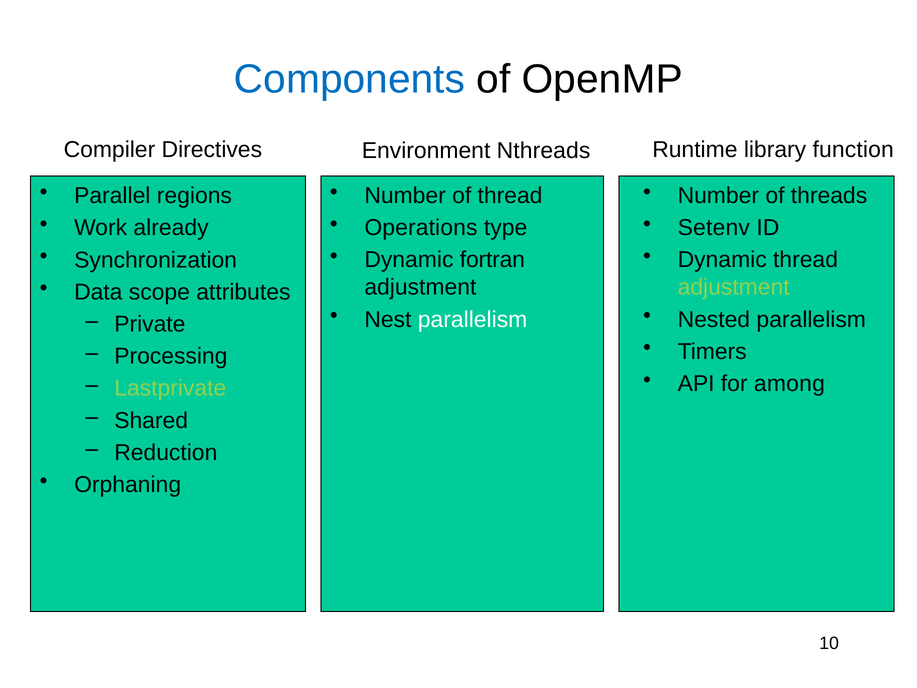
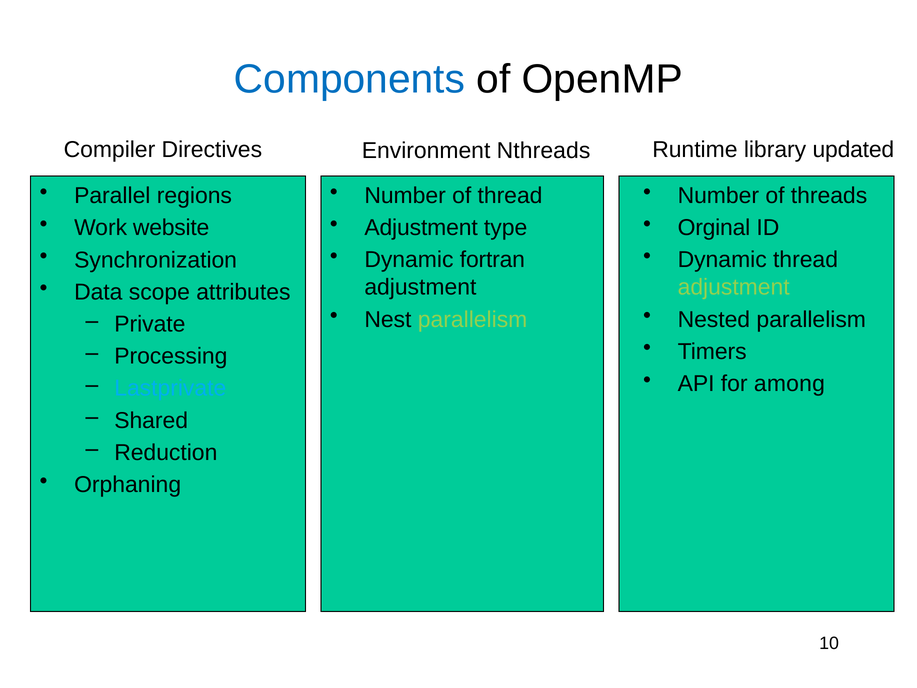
function: function -> updated
Operations at (421, 228): Operations -> Adjustment
Setenv: Setenv -> Orginal
already: already -> website
parallelism at (473, 319) colour: white -> light green
Lastprivate colour: light green -> light blue
